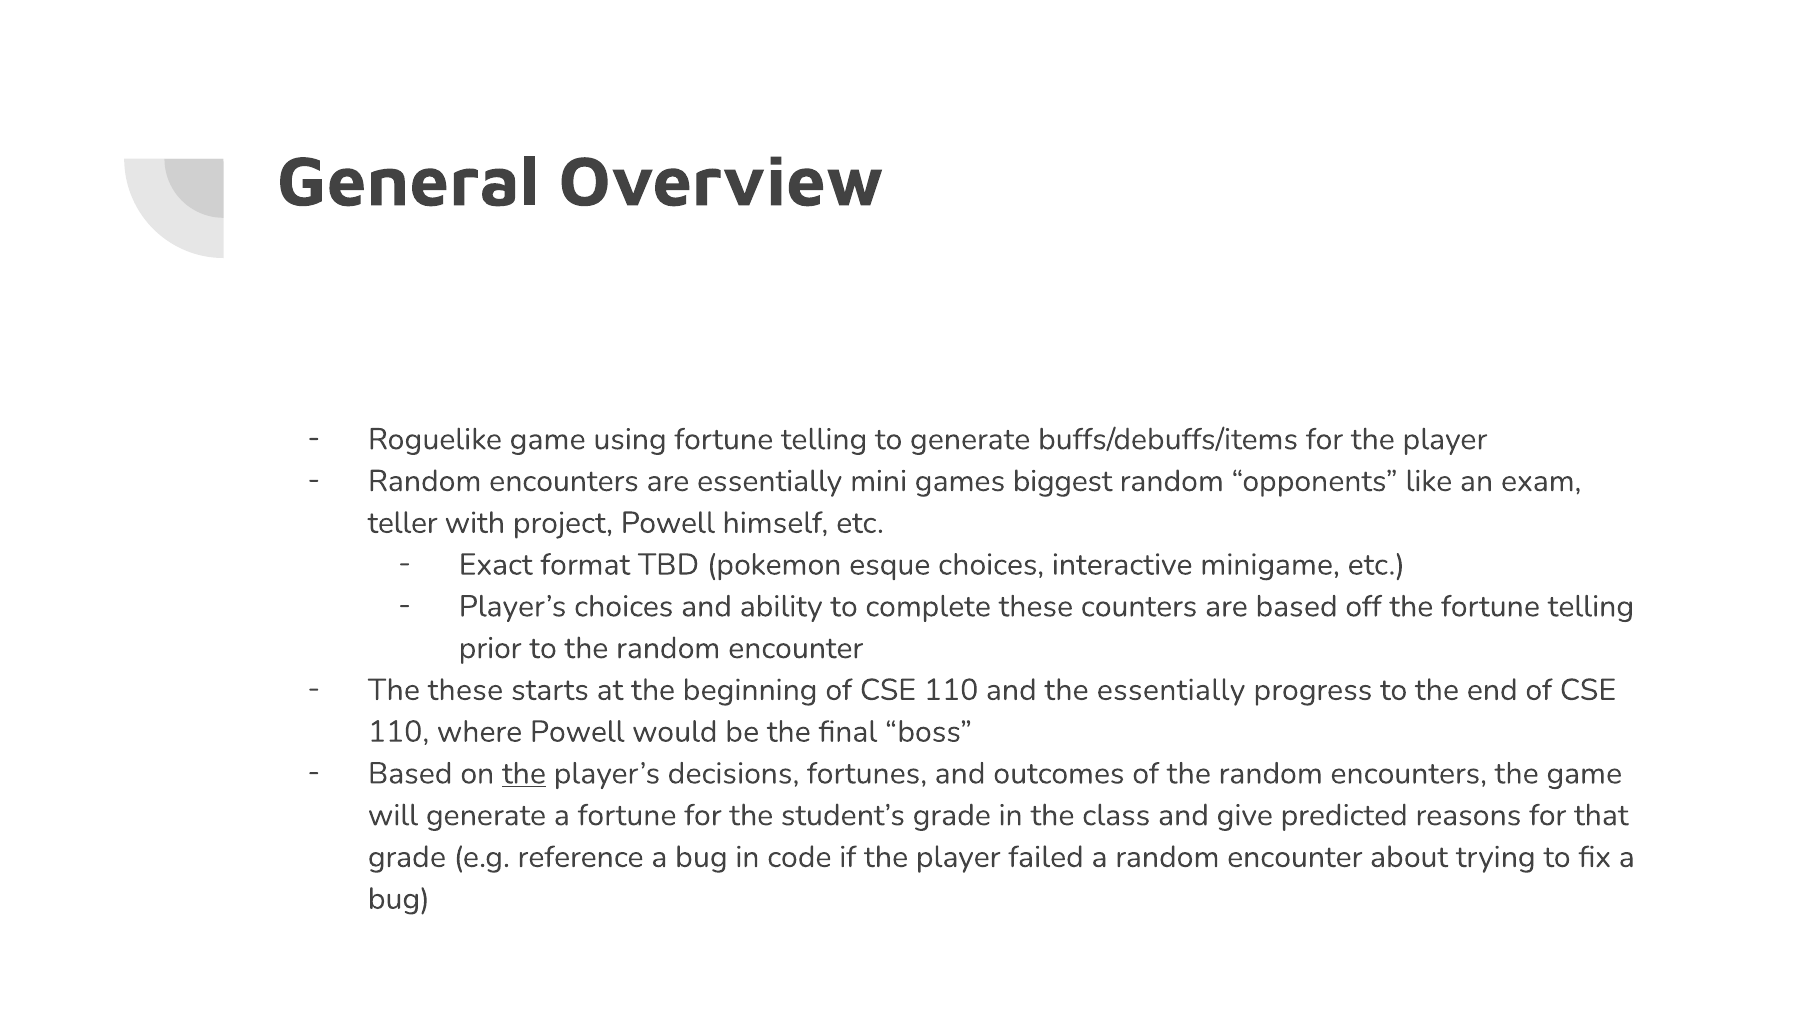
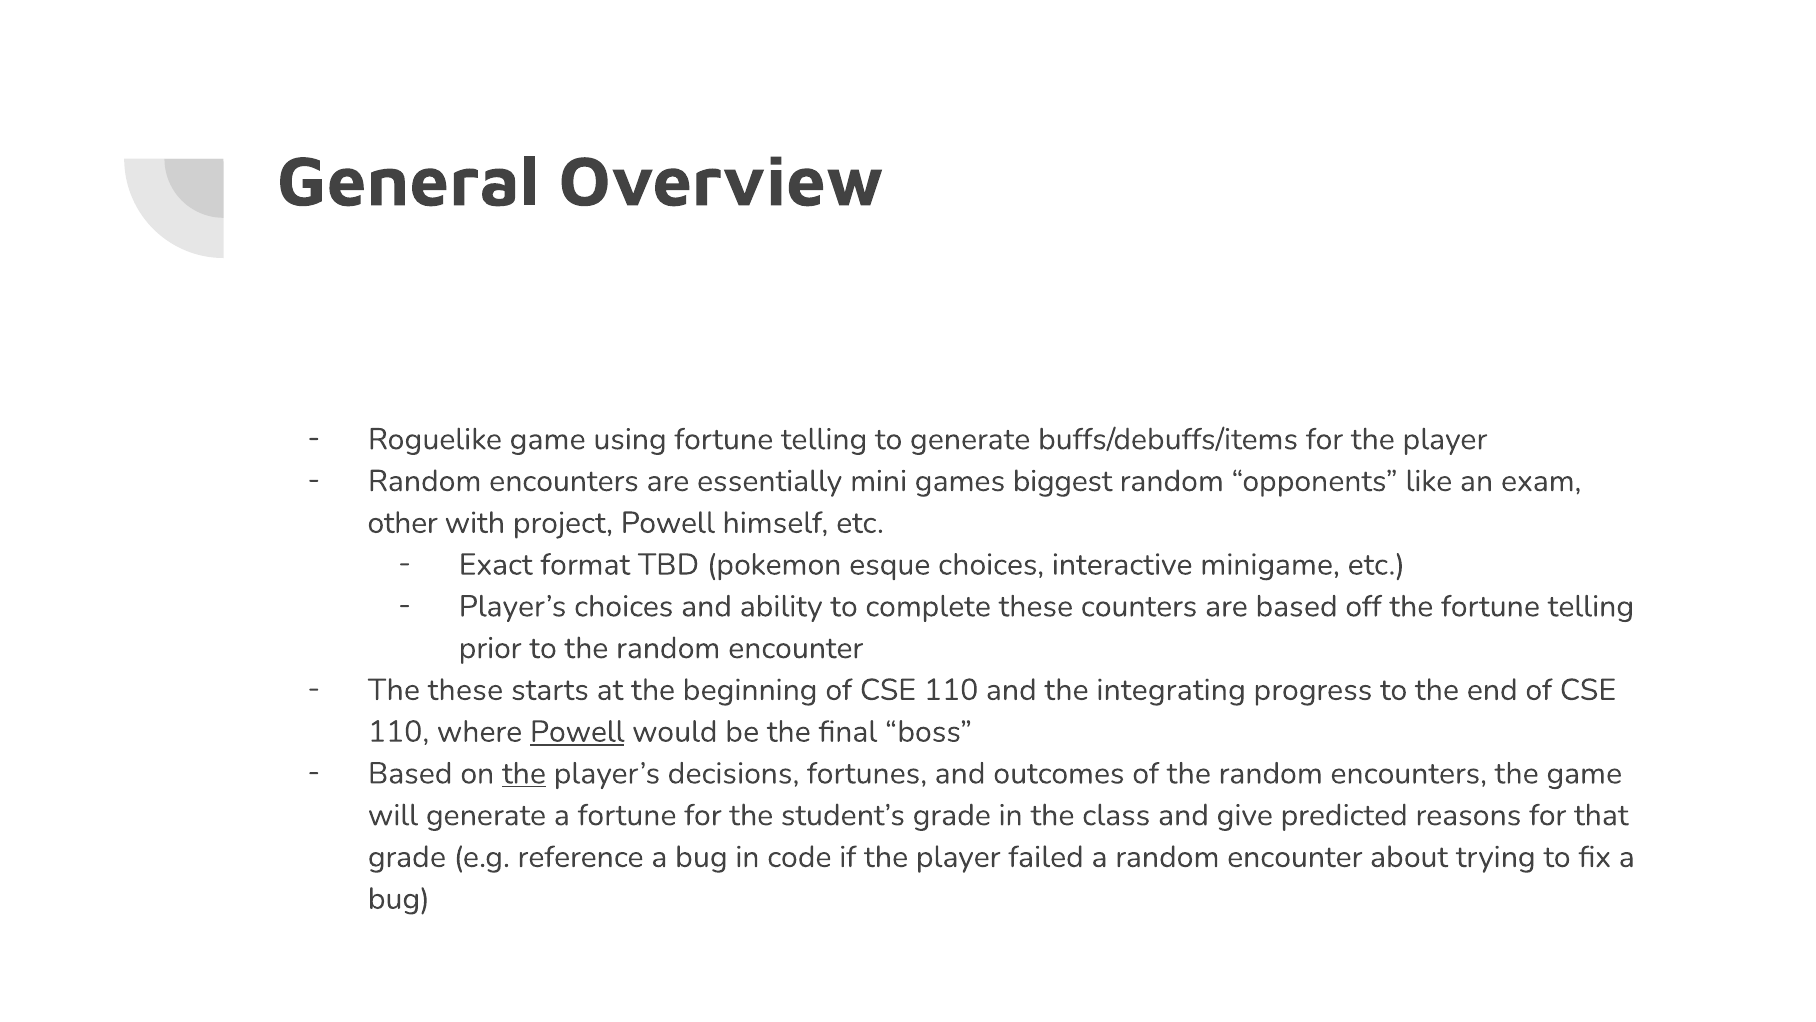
teller: teller -> other
the essentially: essentially -> integrating
Powell at (577, 731) underline: none -> present
